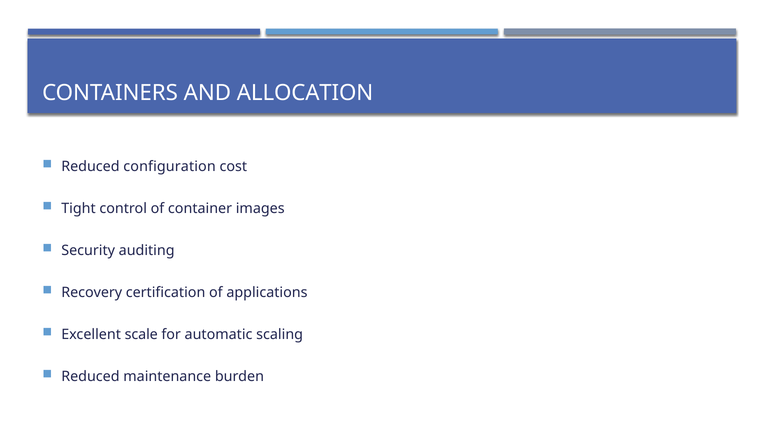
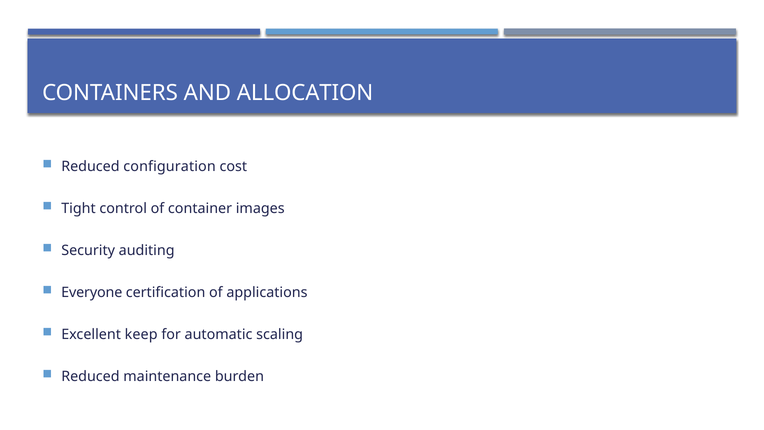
Recovery: Recovery -> Everyone
scale: scale -> keep
